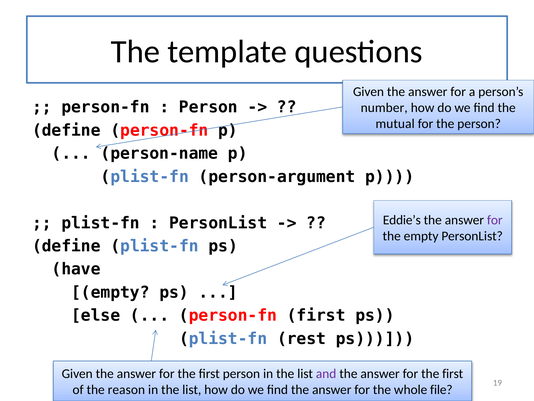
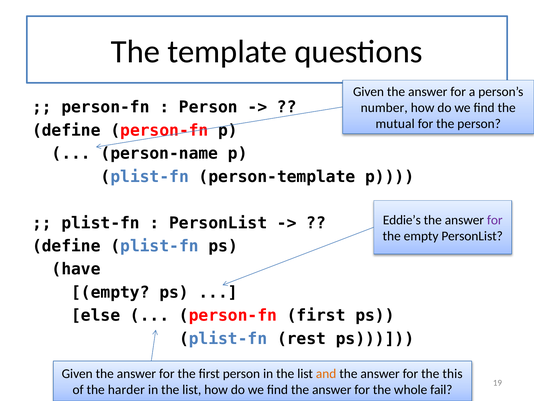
person-argument: person-argument -> person-template
and at (326, 373) colour: purple -> orange
first at (453, 373): first -> this
reason: reason -> harder
file: file -> fail
